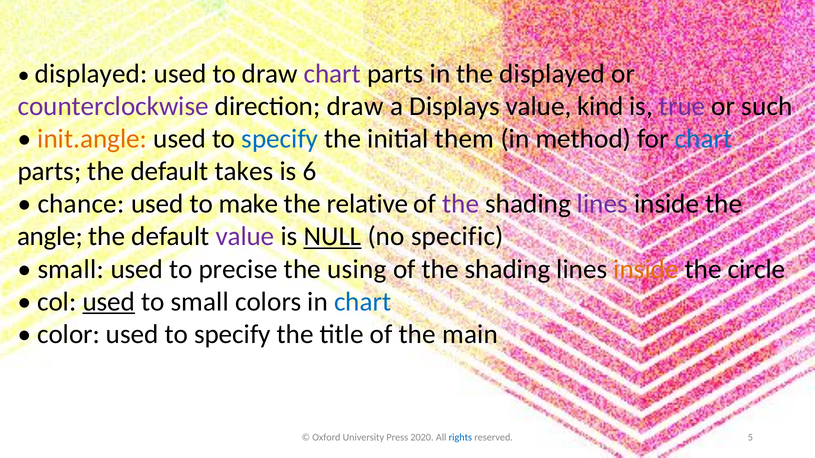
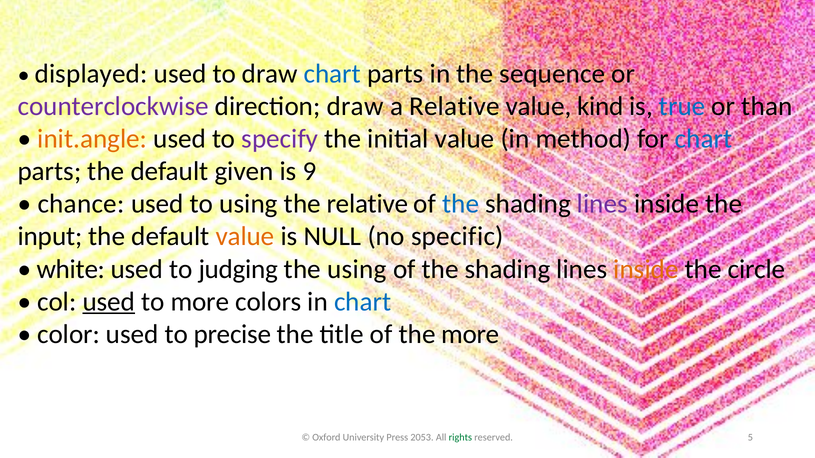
chart at (332, 74) colour: purple -> blue
the displayed: displayed -> sequence
a Displays: Displays -> Relative
true colour: purple -> blue
such: such -> than
specify at (280, 139) colour: blue -> purple
initial them: them -> value
takes: takes -> given
6: 6 -> 9
to make: make -> using
the at (461, 204) colour: purple -> blue
angle: angle -> input
value at (245, 237) colour: purple -> orange
NULL underline: present -> none
small at (71, 269): small -> white
precise: precise -> judging
to small: small -> more
specify at (232, 335): specify -> precise
the main: main -> more
2020: 2020 -> 2053
rights colour: blue -> green
